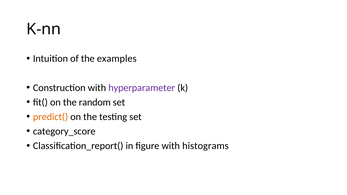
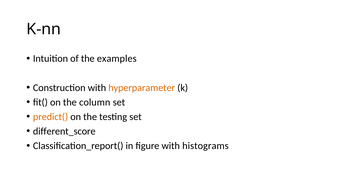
hyperparameter colour: purple -> orange
random: random -> column
category_score: category_score -> different_score
